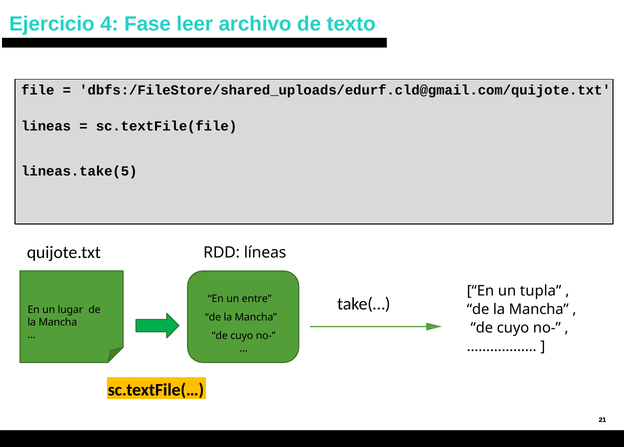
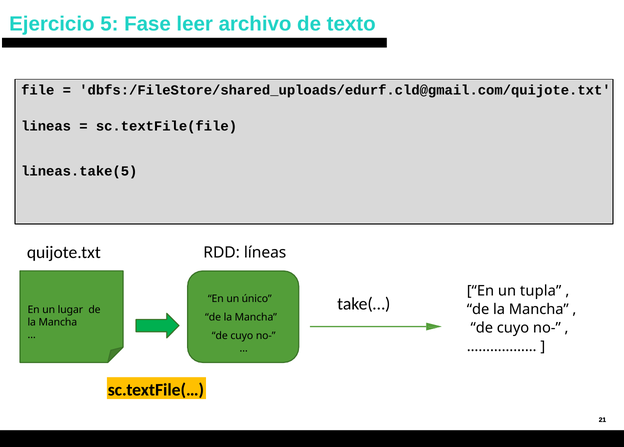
4: 4 -> 5
entre: entre -> único
